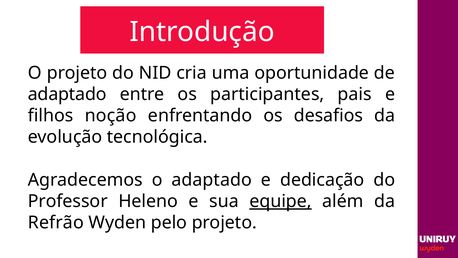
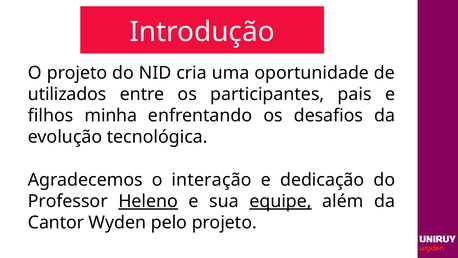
adaptado at (67, 94): adaptado -> utilizados
noção: noção -> minha
o adaptado: adaptado -> interação
Heleno underline: none -> present
Refrão: Refrão -> Cantor
